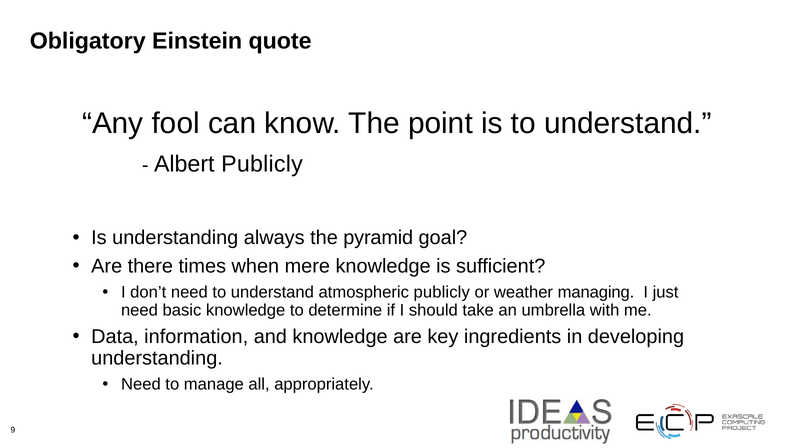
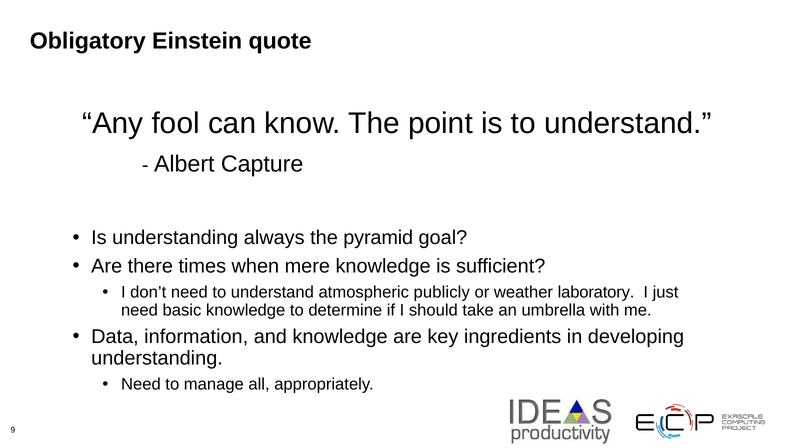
Albert Publicly: Publicly -> Capture
managing: managing -> laboratory
